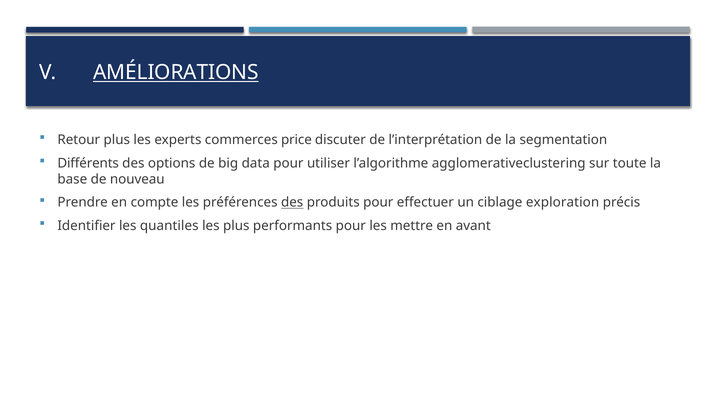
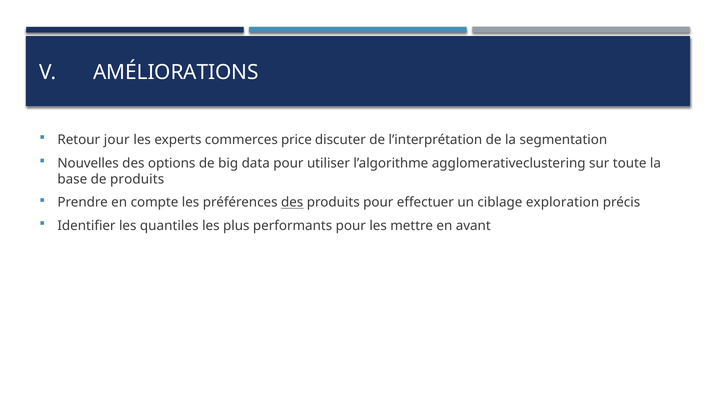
AMÉLIORATIONS underline: present -> none
Retour plus: plus -> jour
Différents: Différents -> Nouvelles
de nouveau: nouveau -> produits
